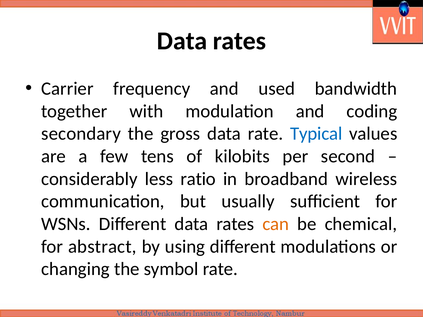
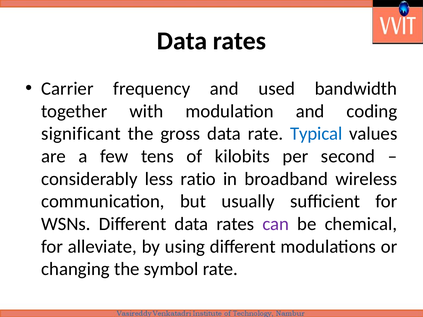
secondary: secondary -> significant
can colour: orange -> purple
abstract: abstract -> alleviate
